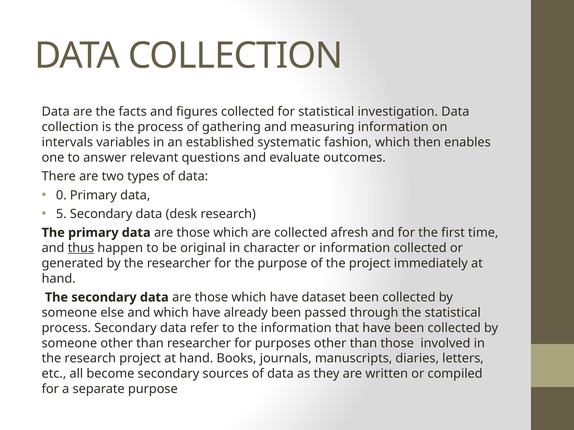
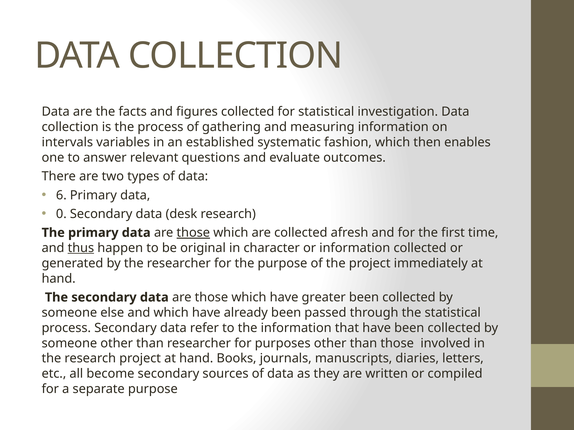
0: 0 -> 6
5: 5 -> 0
those at (193, 233) underline: none -> present
dataset: dataset -> greater
